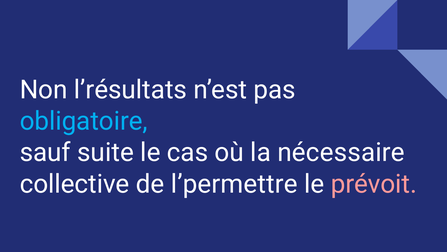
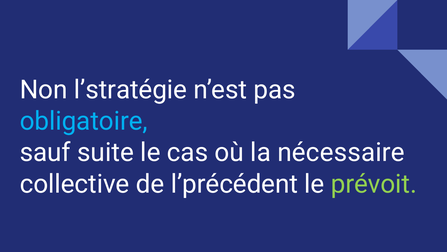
l’résultats: l’résultats -> l’stratégie
l’permettre: l’permettre -> l’précédent
prévoit colour: pink -> light green
